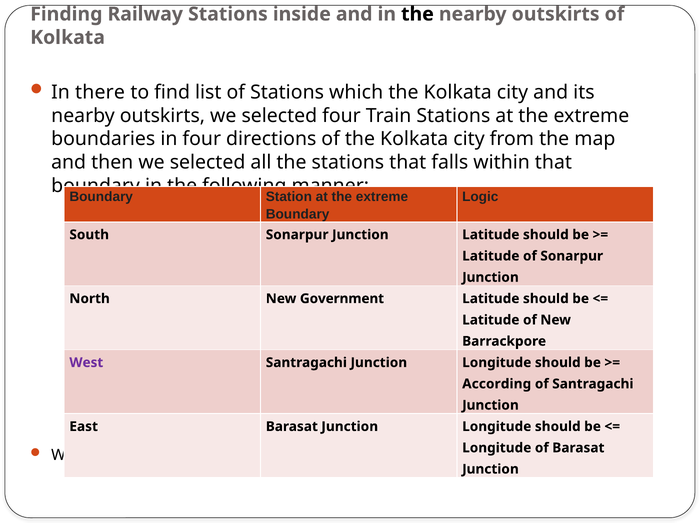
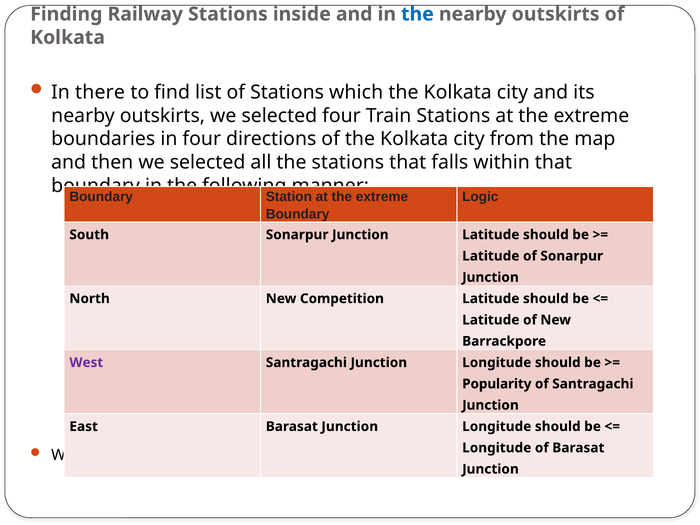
the at (417, 14) colour: black -> blue
Government: Government -> Competition
According: According -> Popularity
